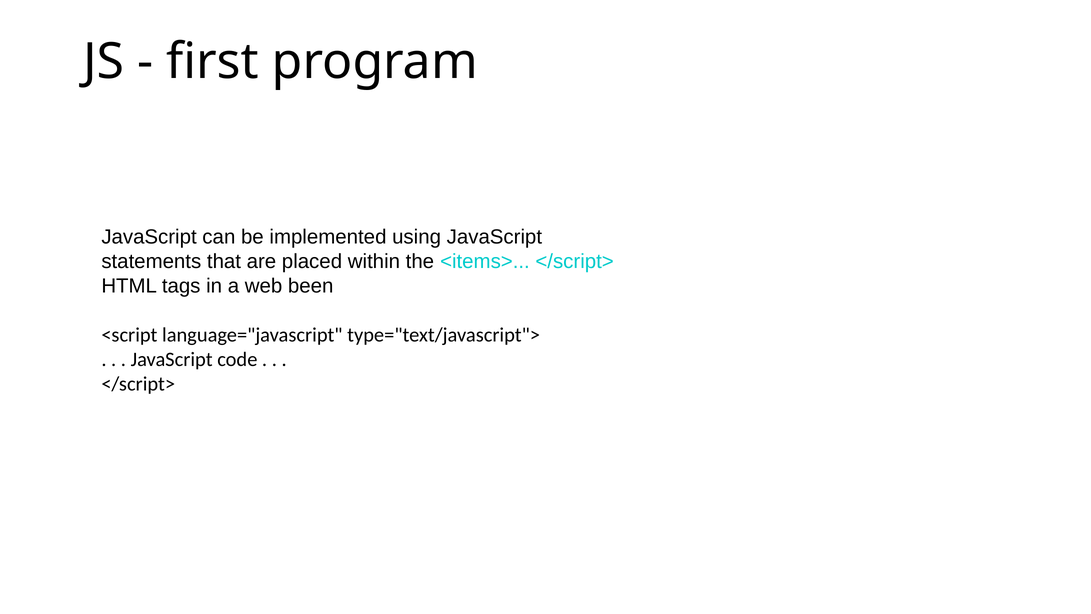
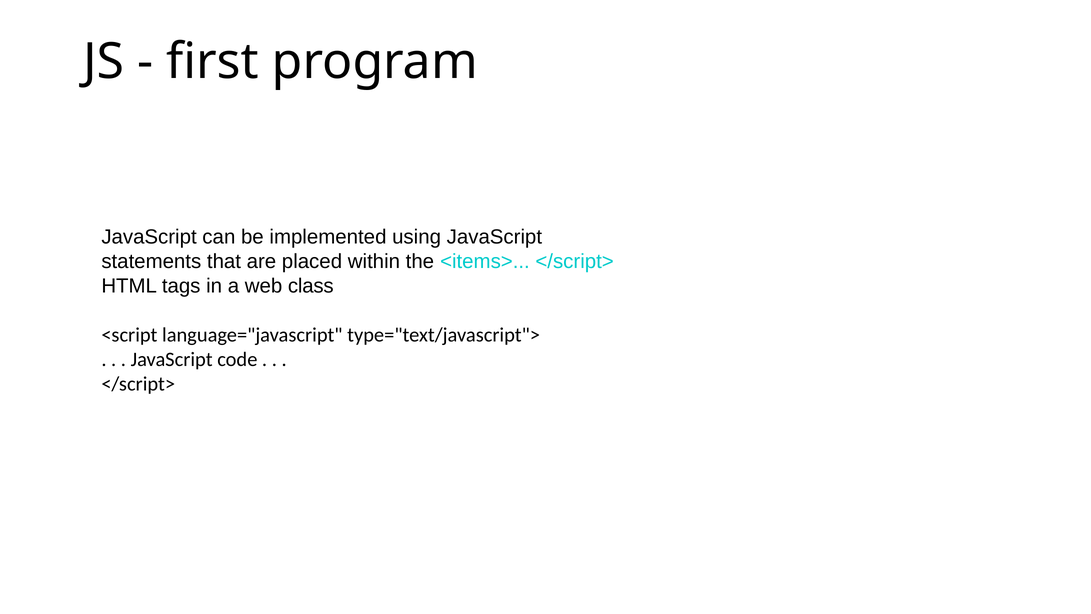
been: been -> class
